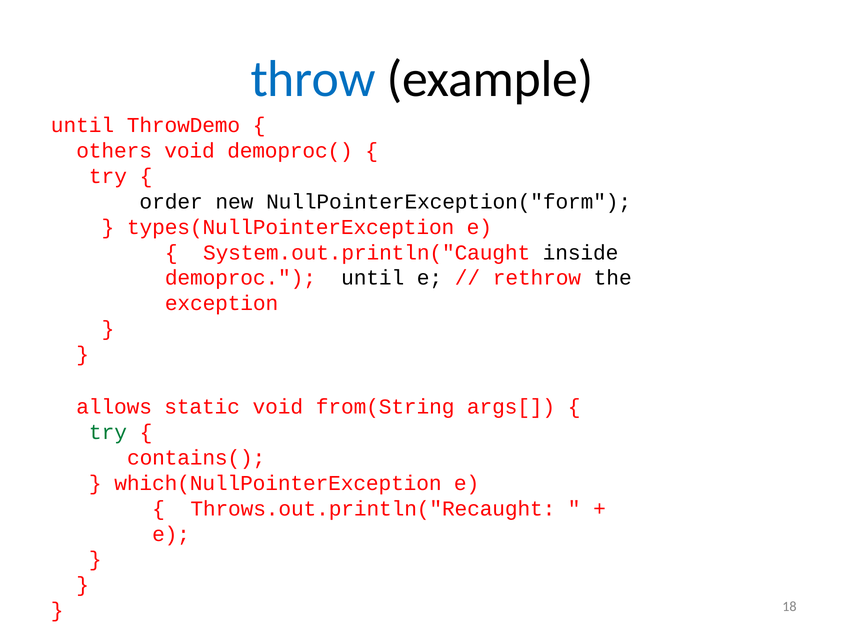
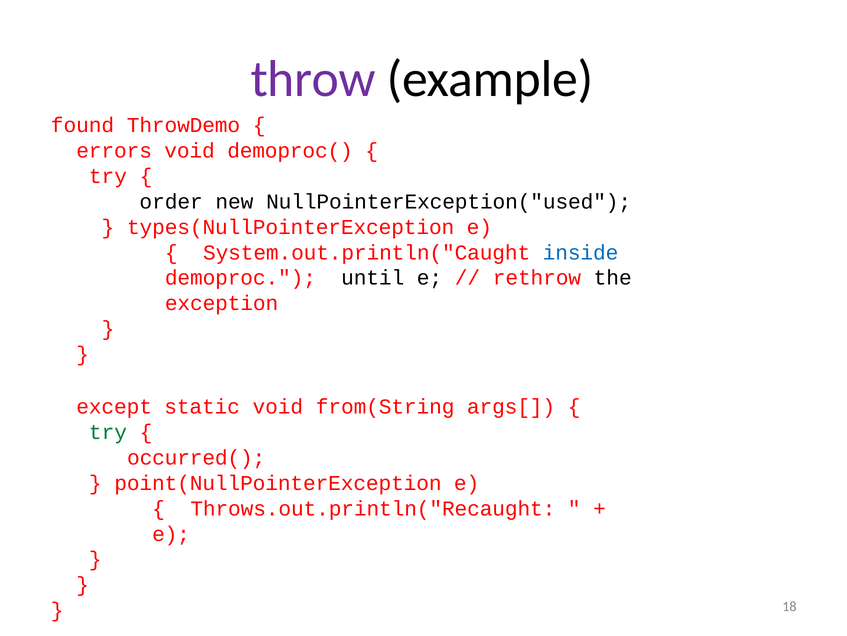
throw colour: blue -> purple
until at (83, 125): until -> found
others: others -> errors
NullPointerException("form: NullPointerException("form -> NullPointerException("used
inside colour: black -> blue
allows: allows -> except
contains(: contains( -> occurred(
which(NullPointerException: which(NullPointerException -> point(NullPointerException
